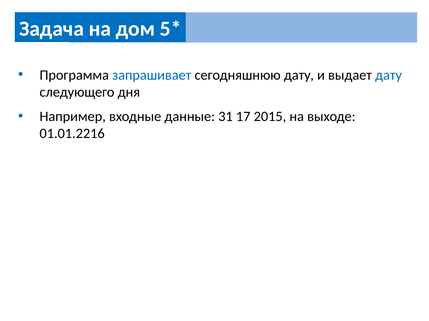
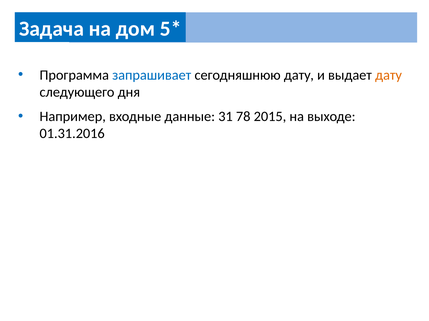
дату at (389, 75) colour: blue -> orange
17: 17 -> 78
01.01.2216: 01.01.2216 -> 01.31.2016
